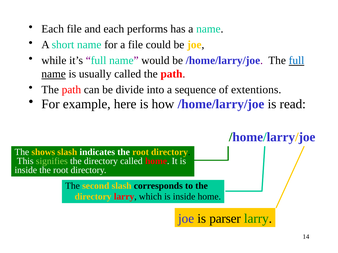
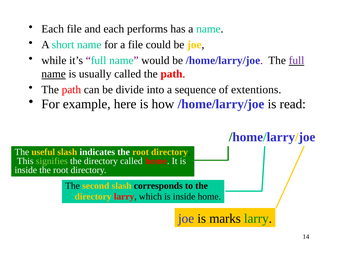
full at (297, 61) colour: blue -> purple
shows: shows -> useful
parser: parser -> marks
